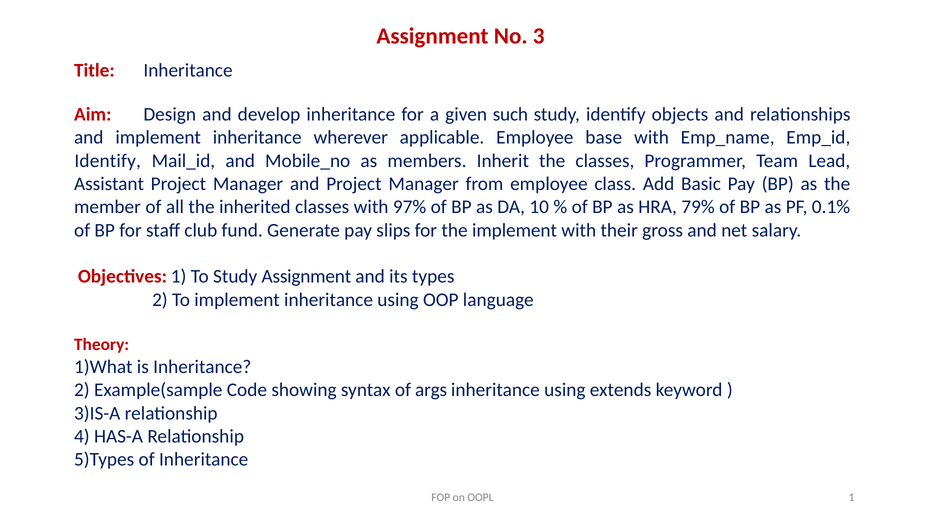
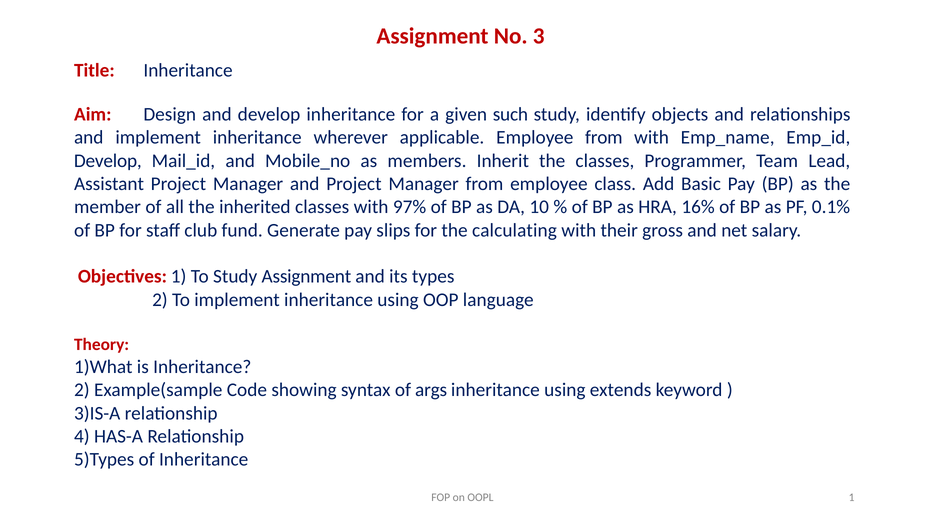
Employee base: base -> from
Identify at (108, 160): Identify -> Develop
79%: 79% -> 16%
the implement: implement -> calculating
